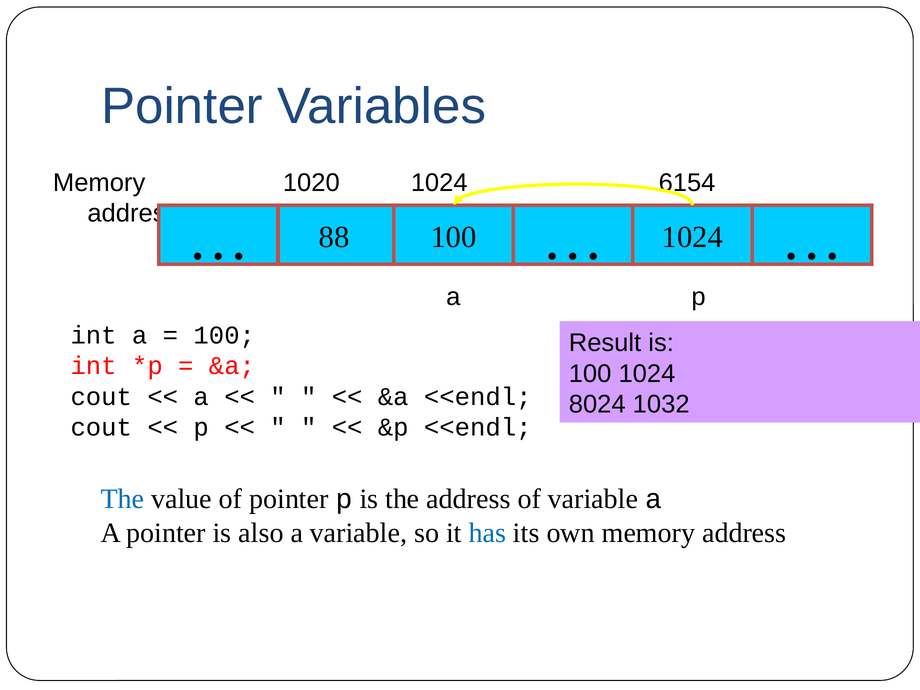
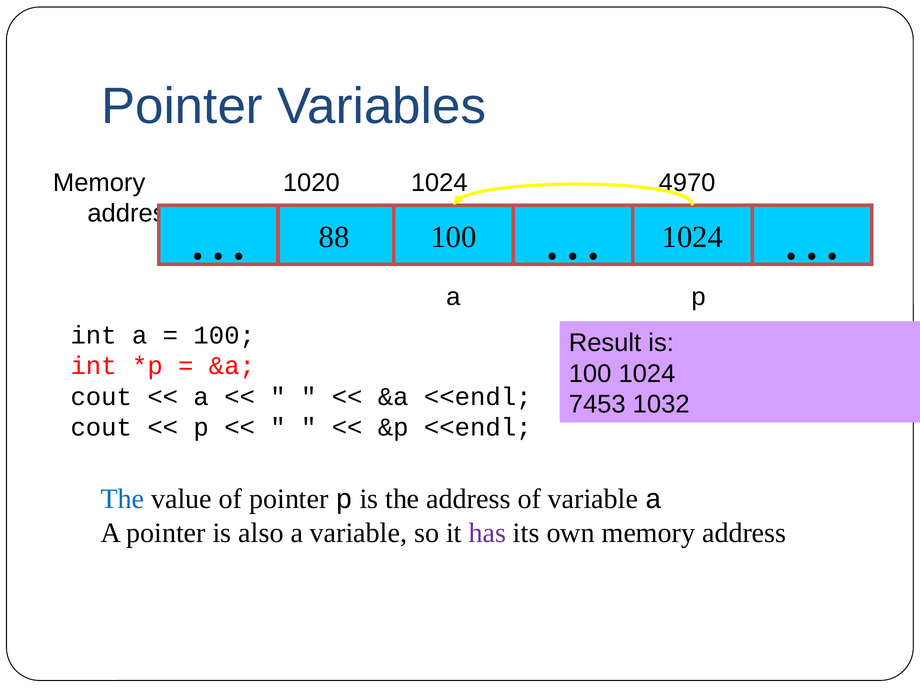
6154: 6154 -> 4970
8024: 8024 -> 7453
has colour: blue -> purple
